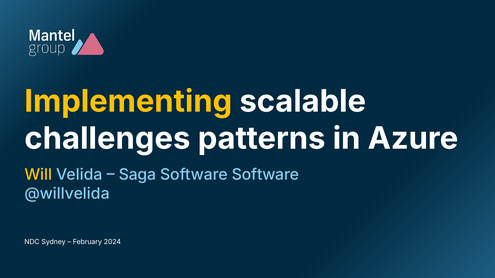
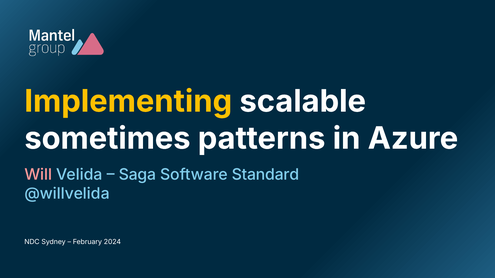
challenges: challenges -> sometimes
Will colour: yellow -> pink
Software Software: Software -> Standard
